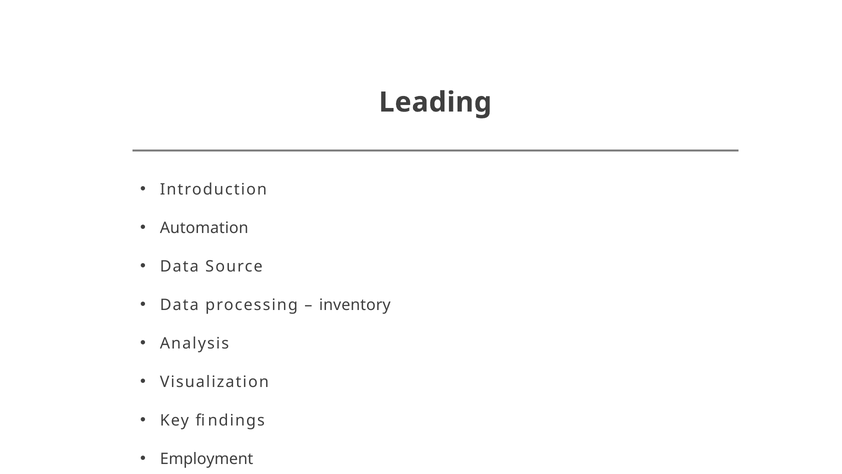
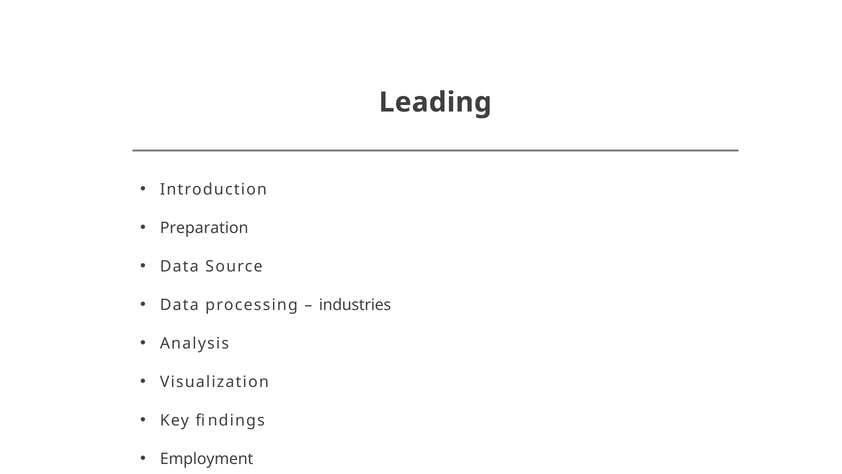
Automation: Automation -> Preparation
inventory: inventory -> industries
